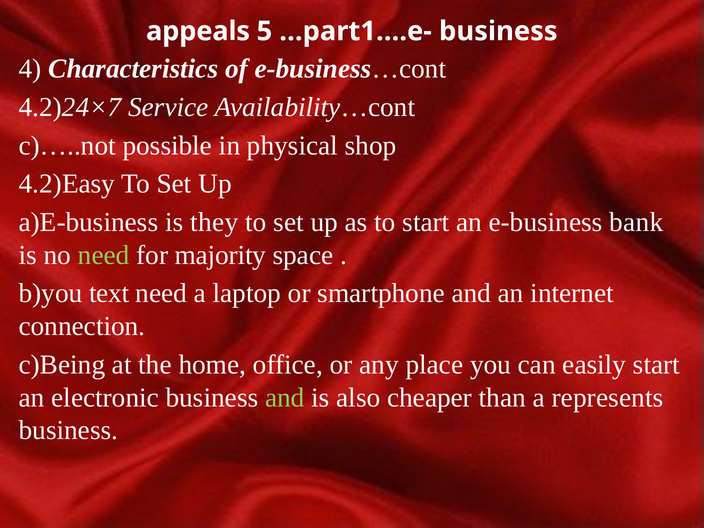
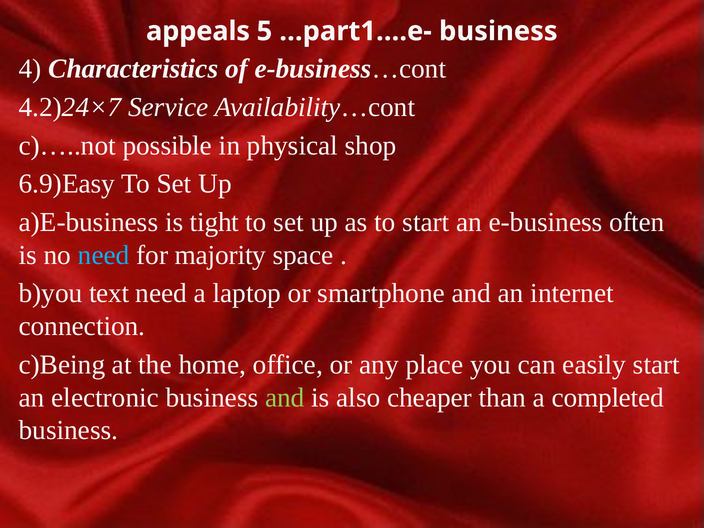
4.2)Easy: 4.2)Easy -> 6.9)Easy
they: they -> tight
bank: bank -> often
need at (104, 255) colour: light green -> light blue
represents: represents -> completed
